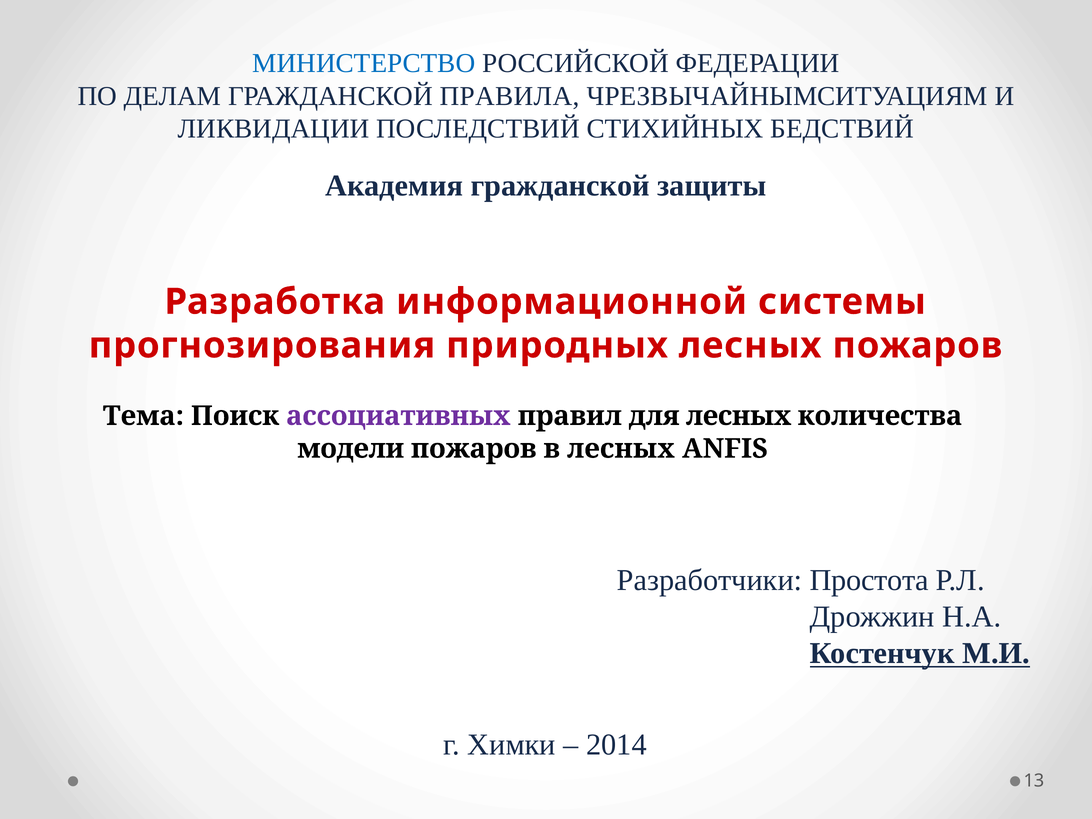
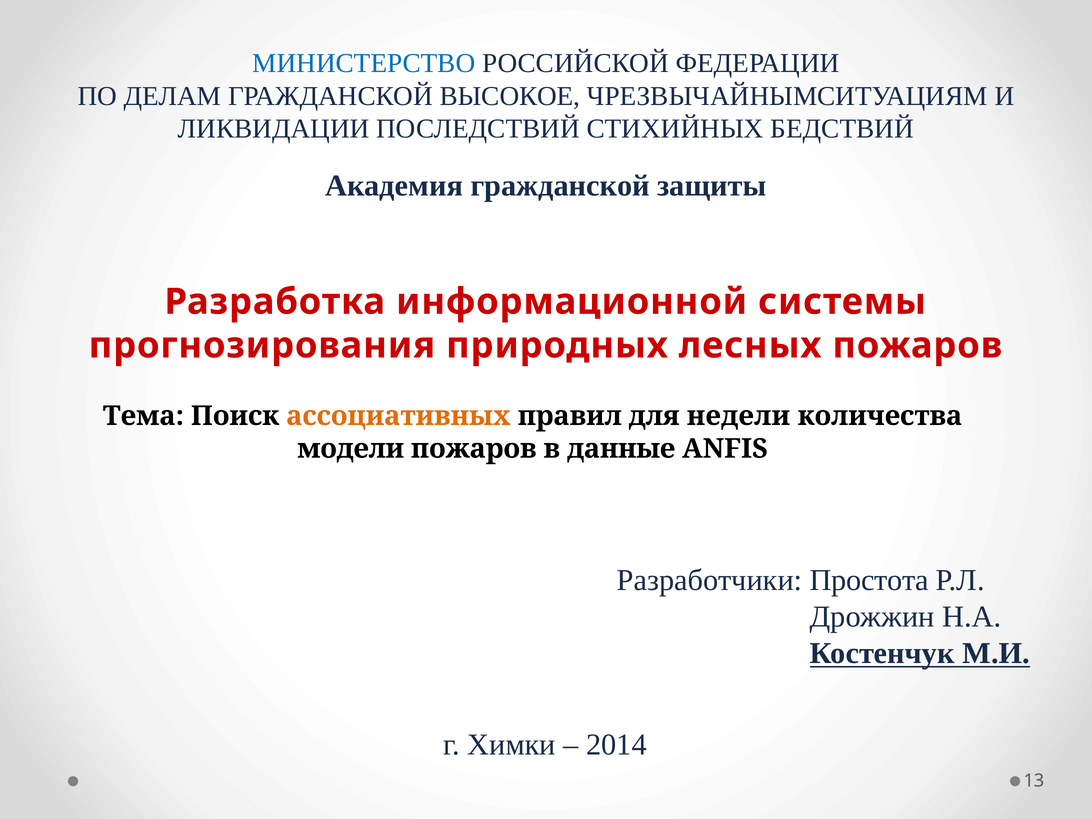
ПРАВИЛА: ПРАВИЛА -> ВЫСОКОЕ
ассоциативных colour: purple -> orange
для лесных: лесных -> недели
в лесных: лесных -> данные
